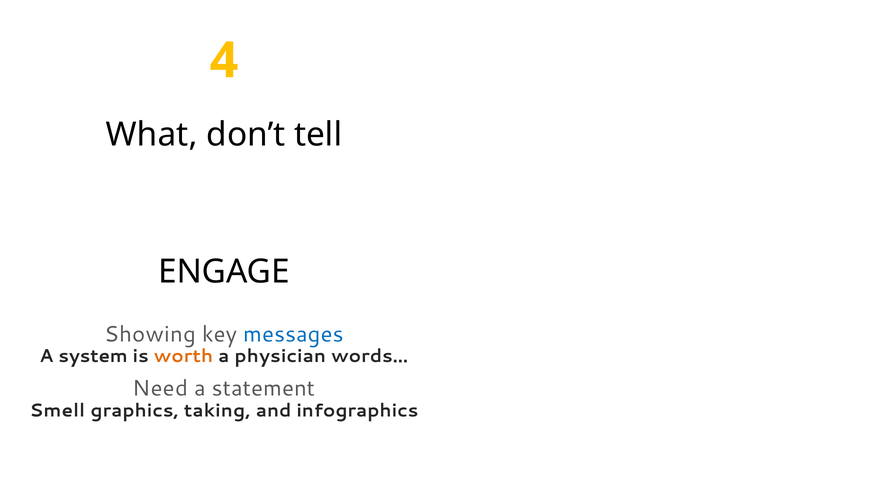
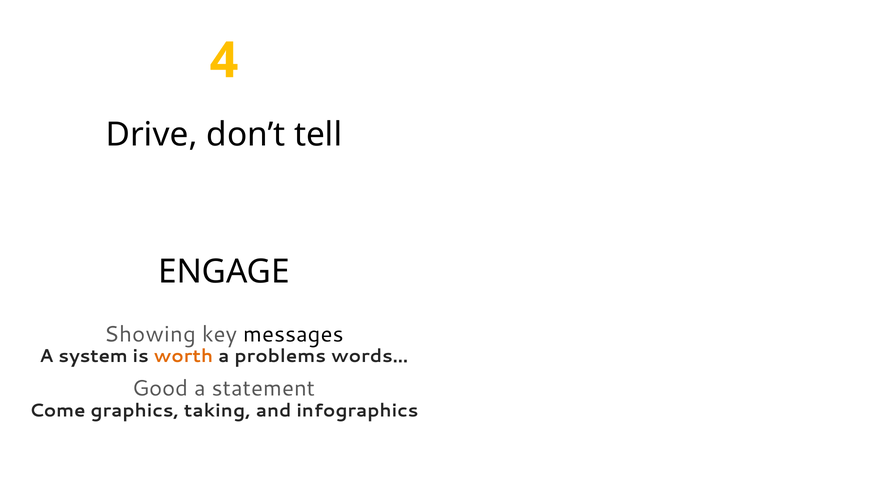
What: What -> Drive
messages colour: blue -> black
physician: physician -> problems
Need: Need -> Good
Smell: Smell -> Come
